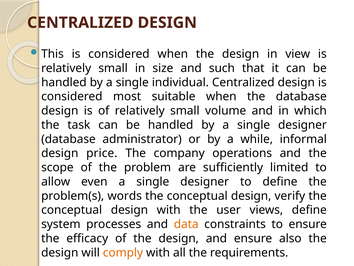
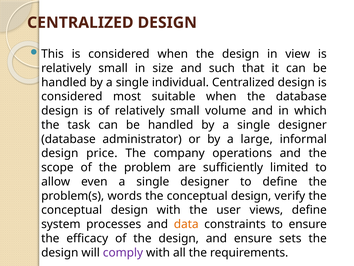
while: while -> large
also: also -> sets
comply colour: orange -> purple
